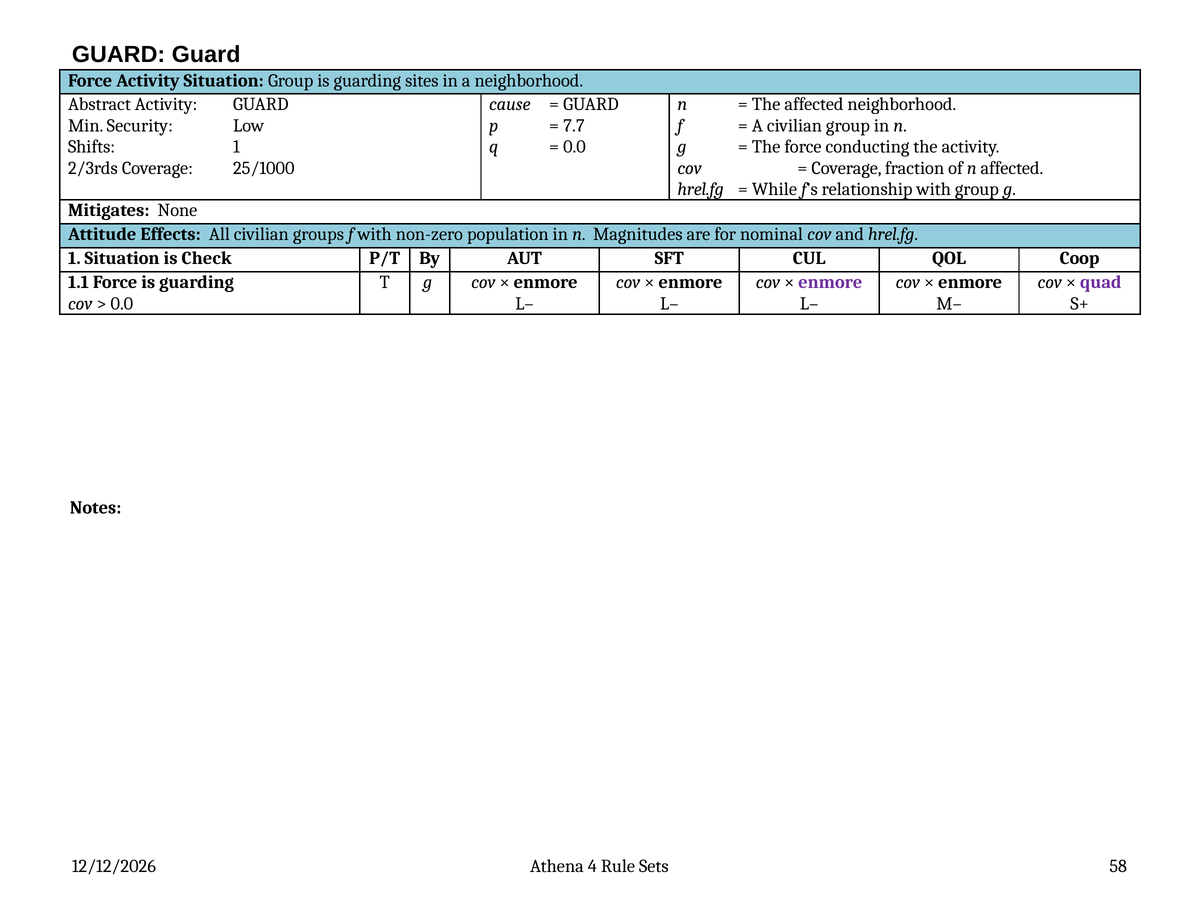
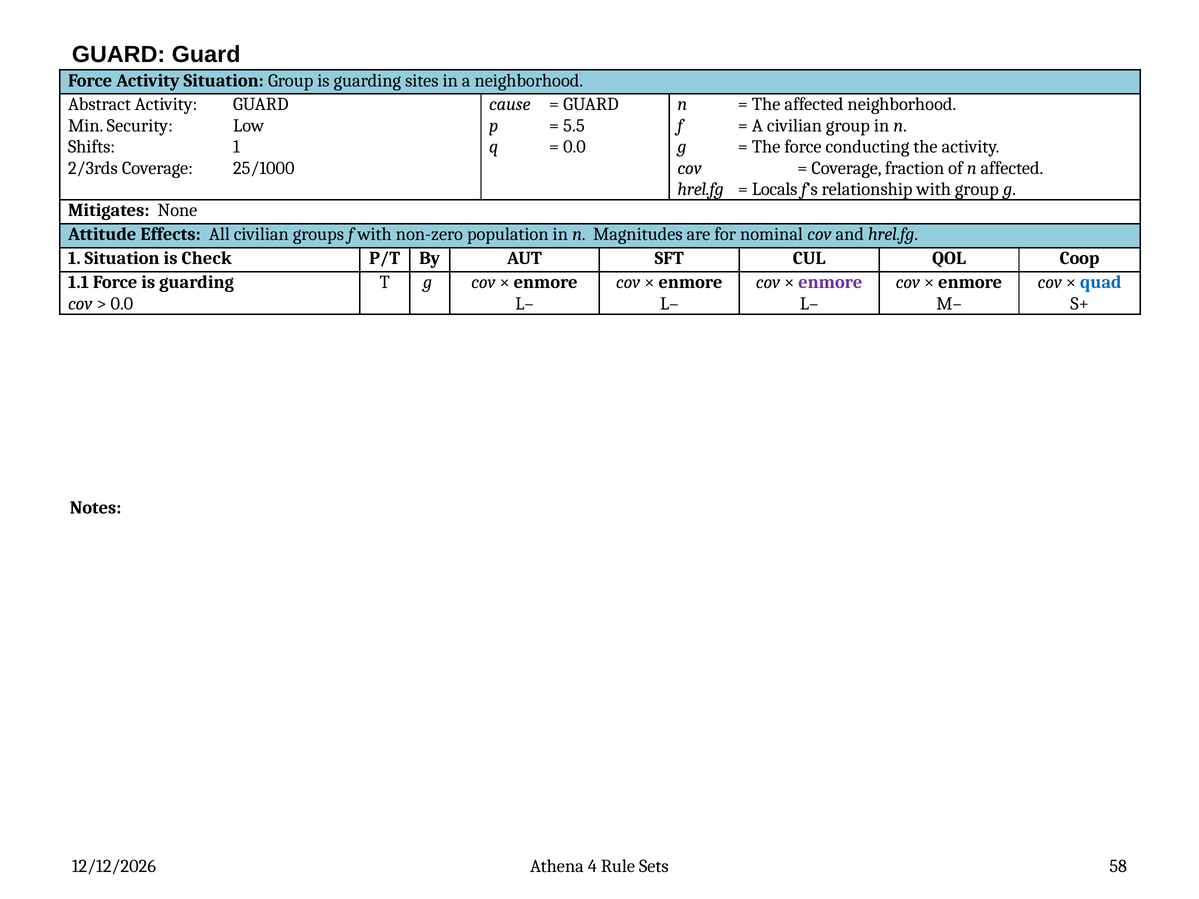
7.7: 7.7 -> 5.5
While: While -> Locals
quad colour: purple -> blue
